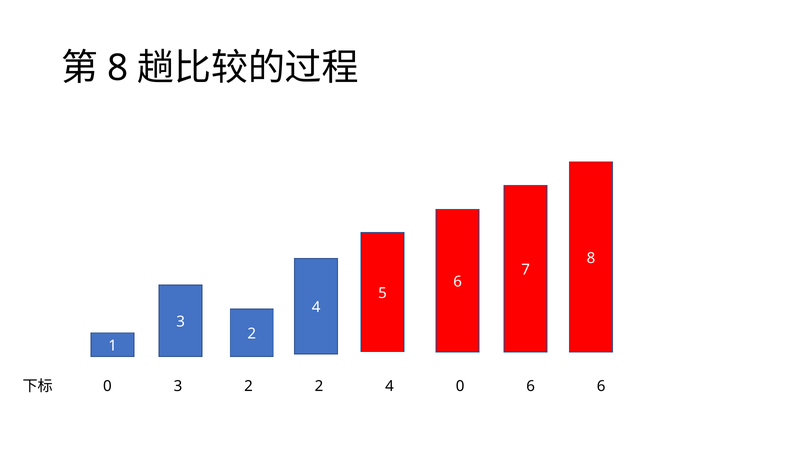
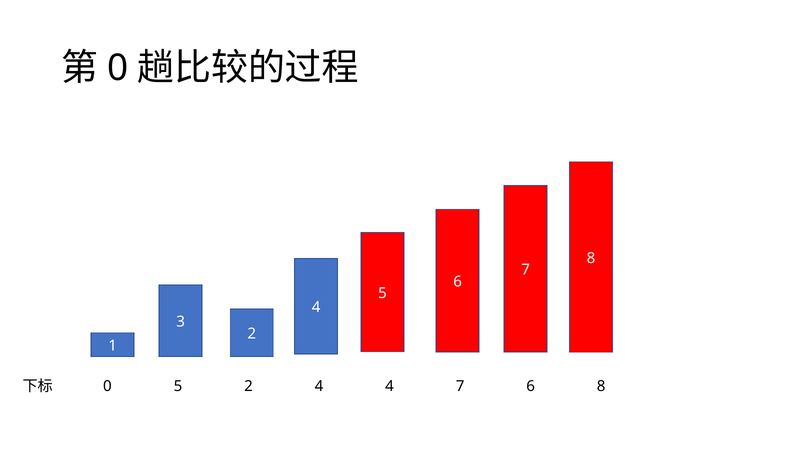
8 at (118, 68): 8 -> 0
0 3: 3 -> 5
2 at (319, 386): 2 -> 4
4 0: 0 -> 7
6 6: 6 -> 8
